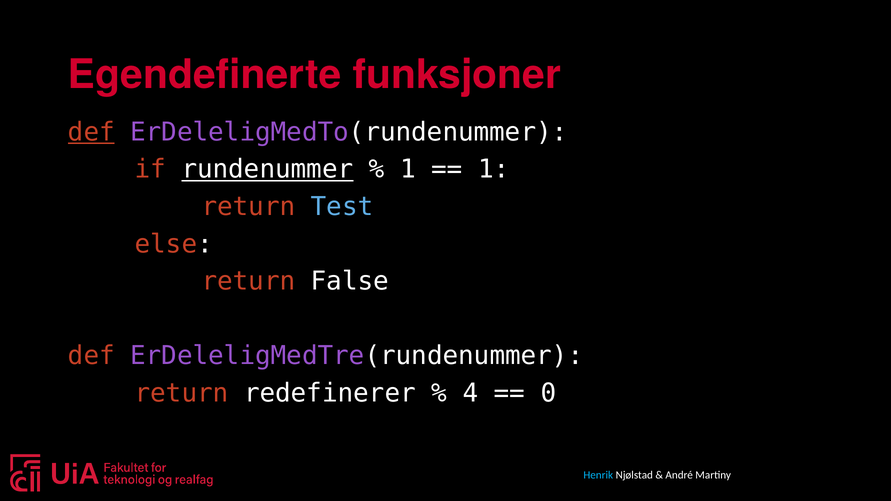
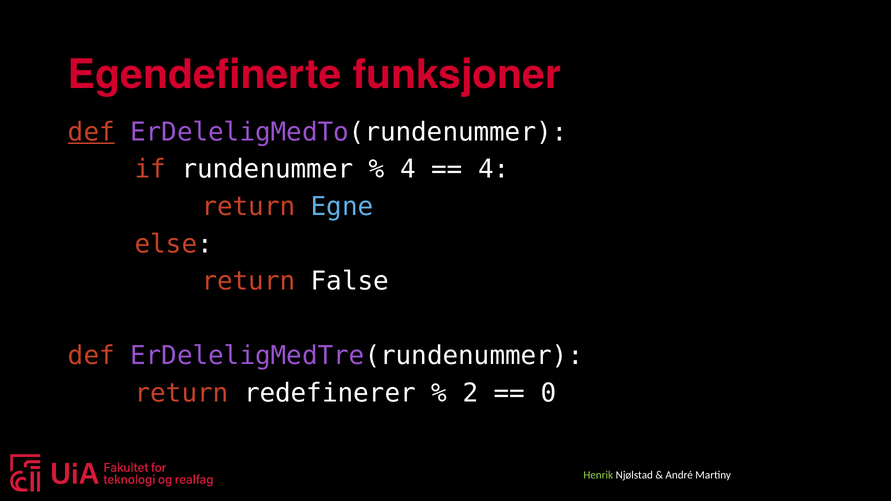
rundenummer underline: present -> none
1 at (408, 169): 1 -> 4
1 at (494, 169): 1 -> 4
Test: Test -> Egne
4: 4 -> 2
Henrik colour: light blue -> light green
